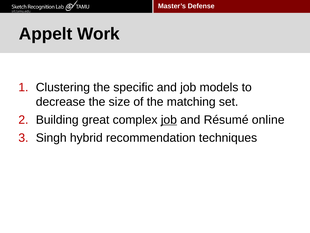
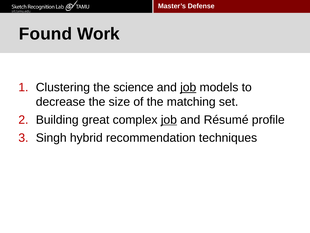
Appelt: Appelt -> Found
specific: specific -> science
job at (188, 87) underline: none -> present
online: online -> profile
